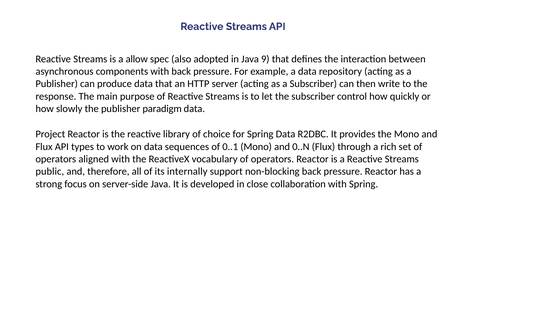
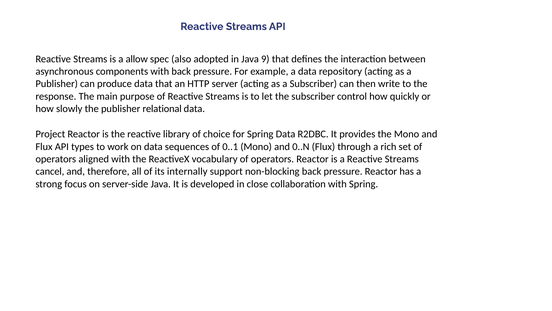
paradigm: paradigm -> relational
public: public -> cancel
